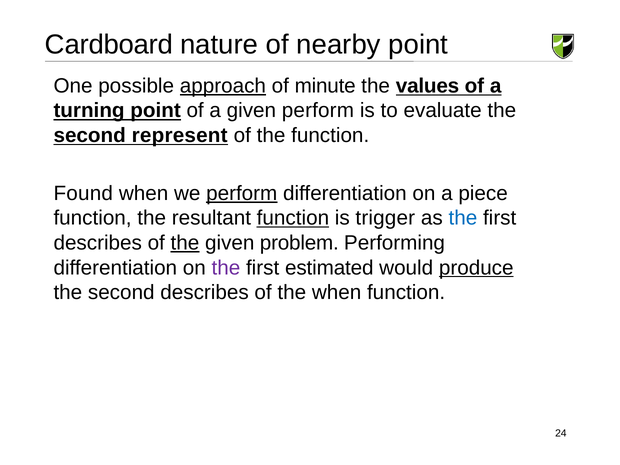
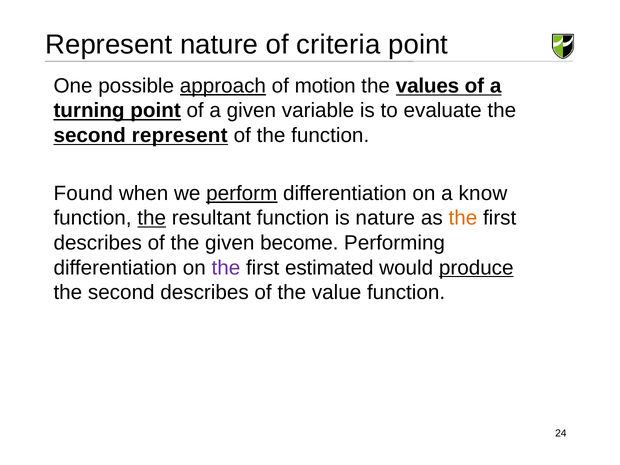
Cardboard at (109, 45): Cardboard -> Represent
nearby: nearby -> criteria
minute: minute -> motion
given perform: perform -> variable
piece: piece -> know
the at (152, 218) underline: none -> present
function at (293, 218) underline: present -> none
is trigger: trigger -> nature
the at (463, 218) colour: blue -> orange
the at (185, 243) underline: present -> none
problem: problem -> become
the when: when -> value
